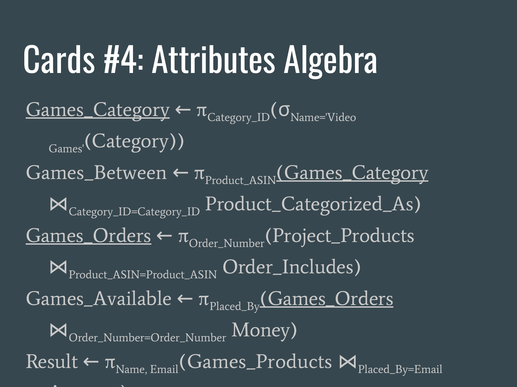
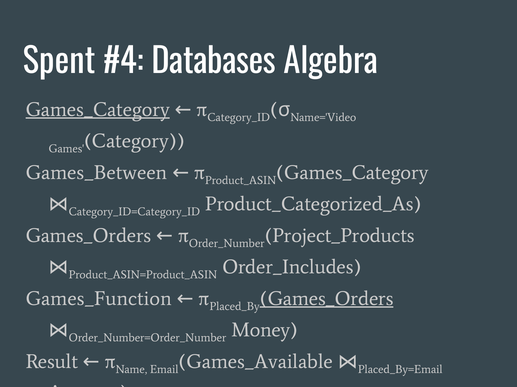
Cards: Cards -> Spent
Attributes: Attributes -> Databases
Games_Category at (352, 173) underline: present -> none
Games_Orders at (88, 236) underline: present -> none
Games_Available: Games_Available -> Games_Function
Games_Products: Games_Products -> Games_Available
